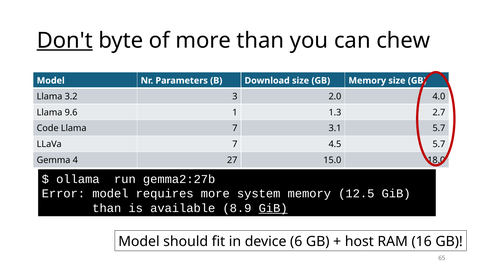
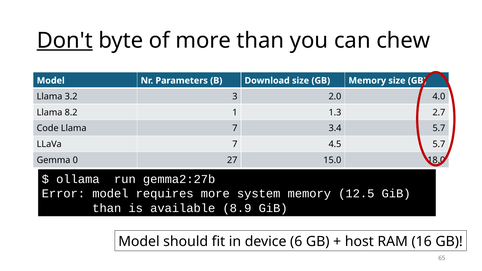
9.6: 9.6 -> 8.2
3.1: 3.1 -> 3.4
4: 4 -> 0
GiB at (273, 208) underline: present -> none
